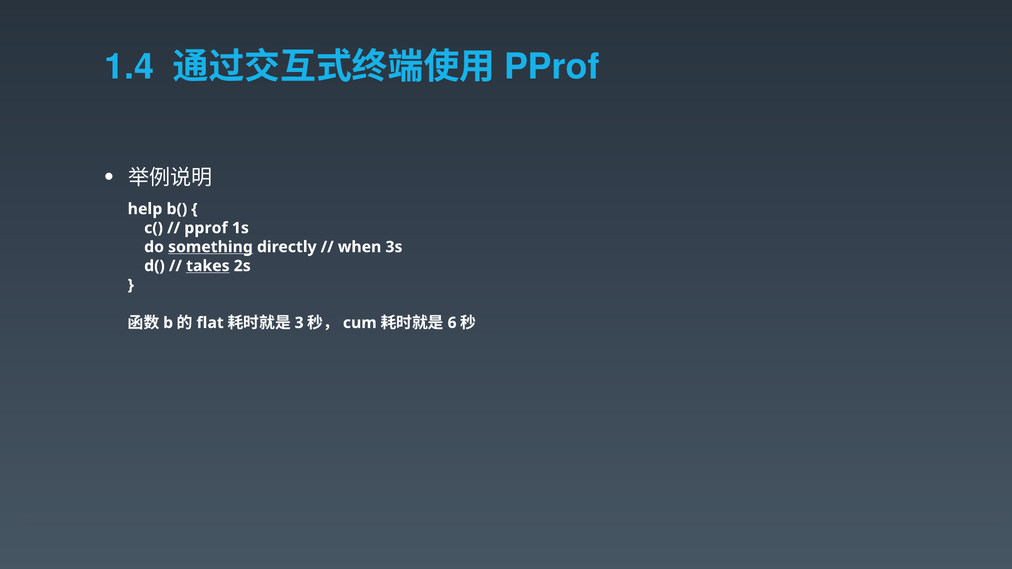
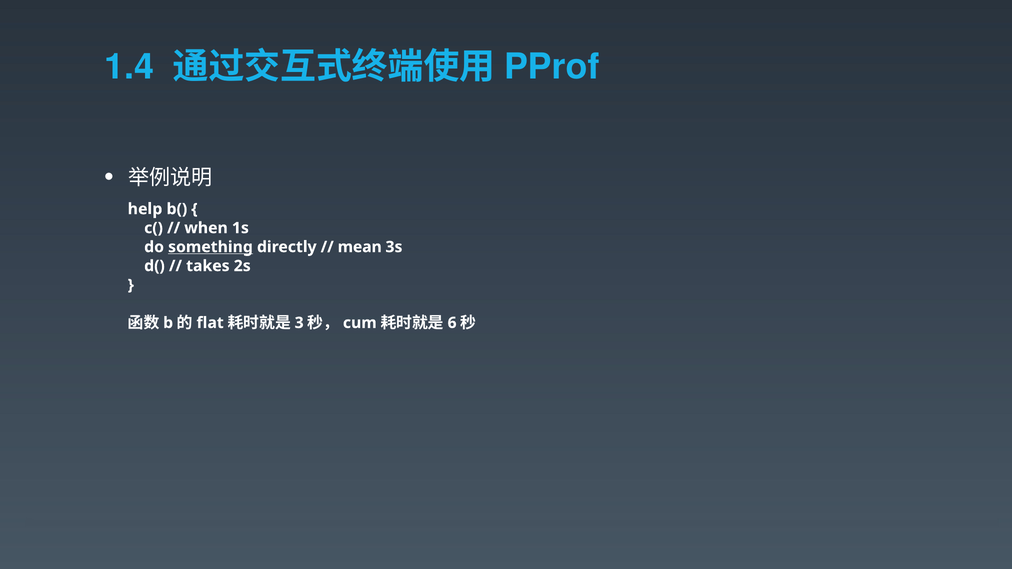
pprof: pprof -> when
when: when -> mean
takes underline: present -> none
